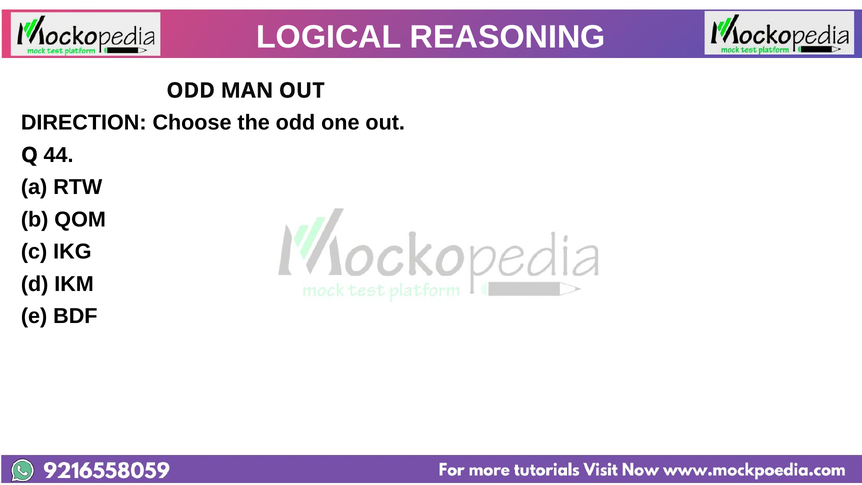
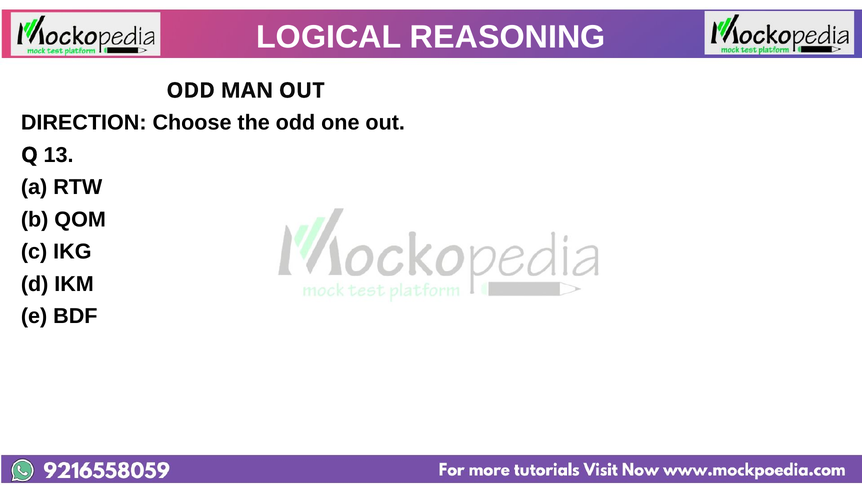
44: 44 -> 13
